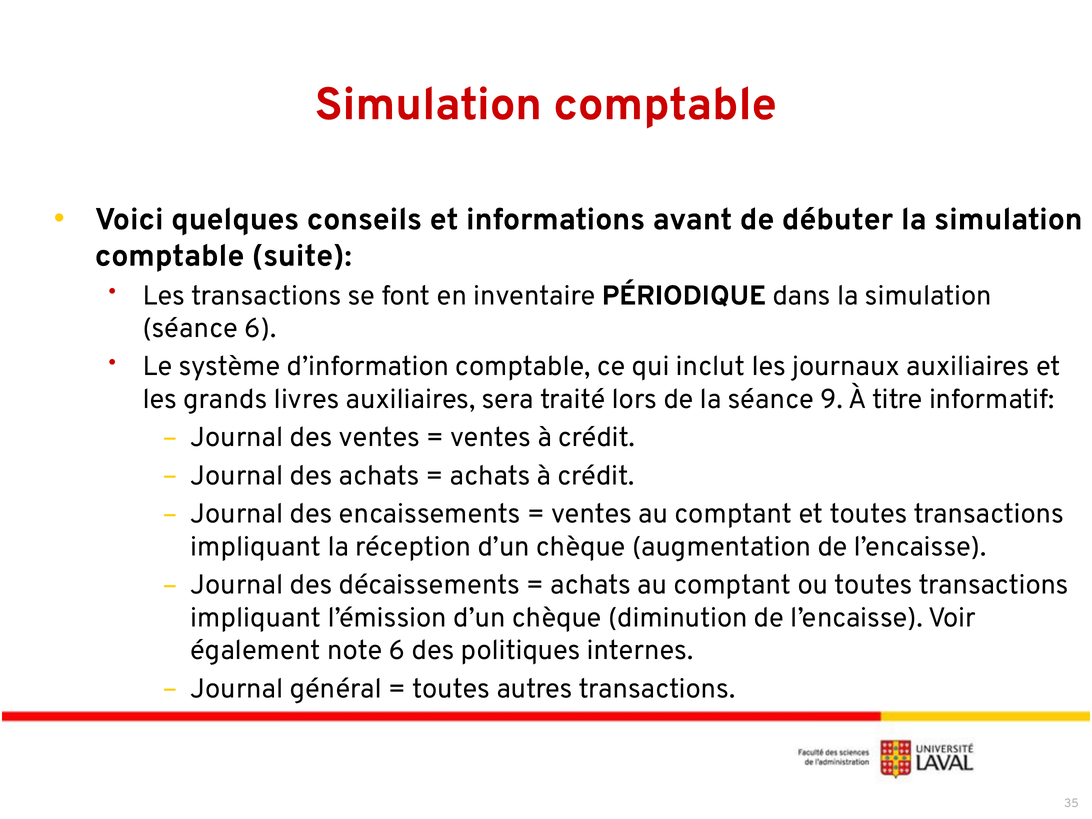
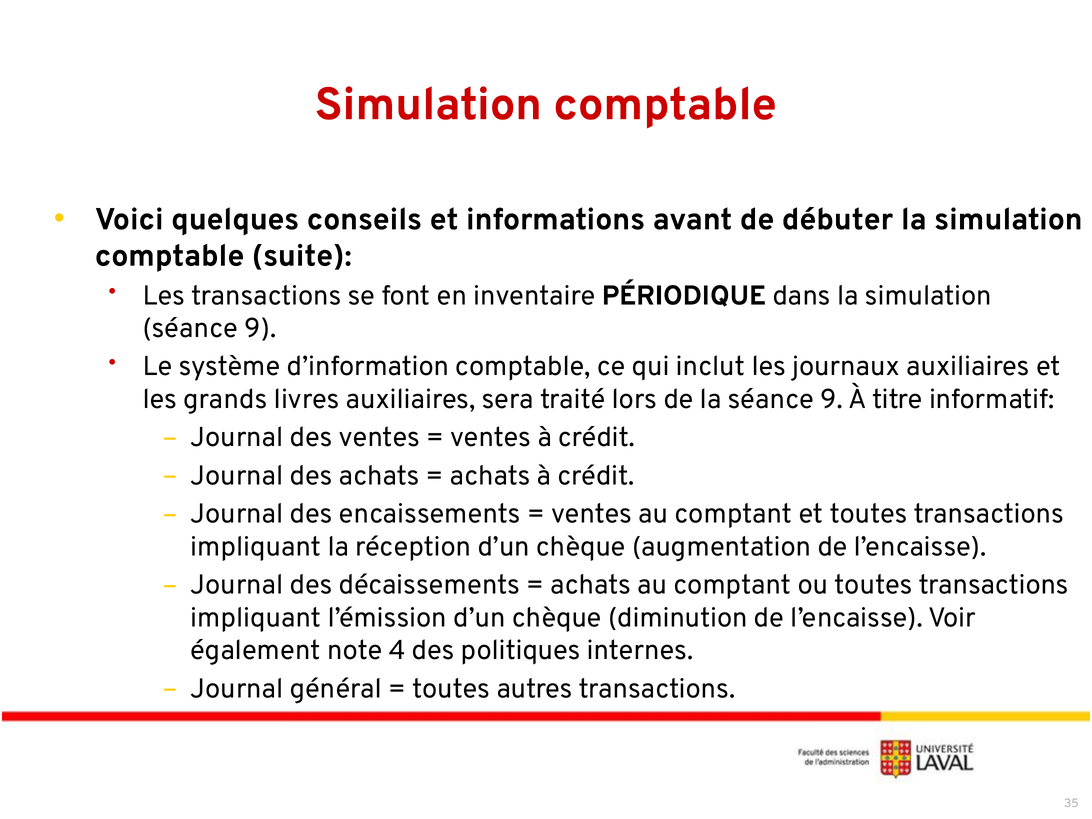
6 at (260, 328): 6 -> 9
note 6: 6 -> 4
